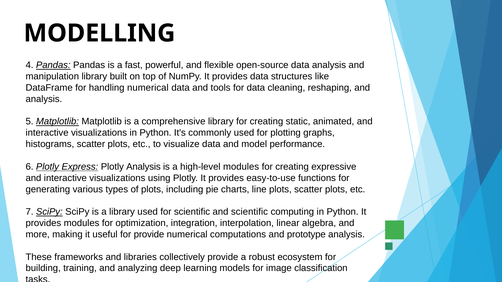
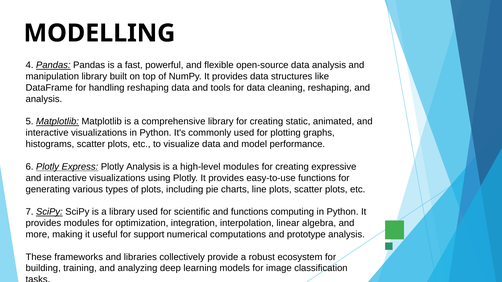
handling numerical: numerical -> reshaping
and scientific: scientific -> functions
for provide: provide -> support
